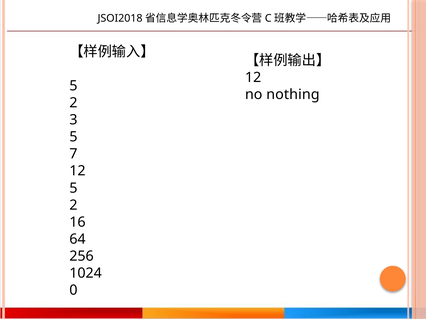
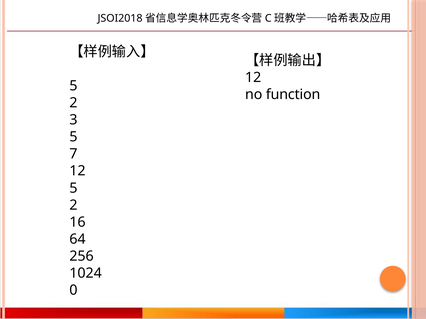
nothing: nothing -> function
